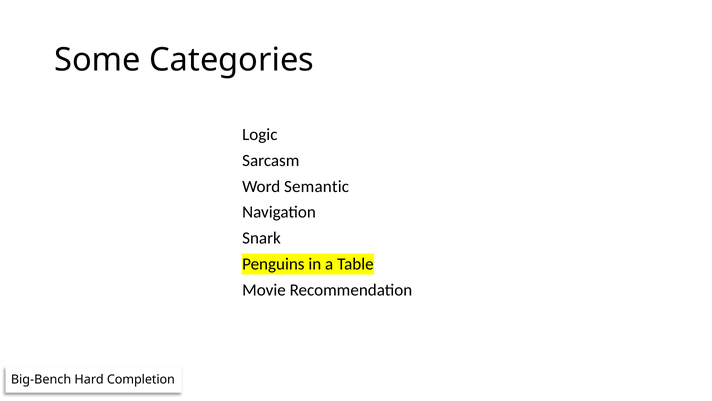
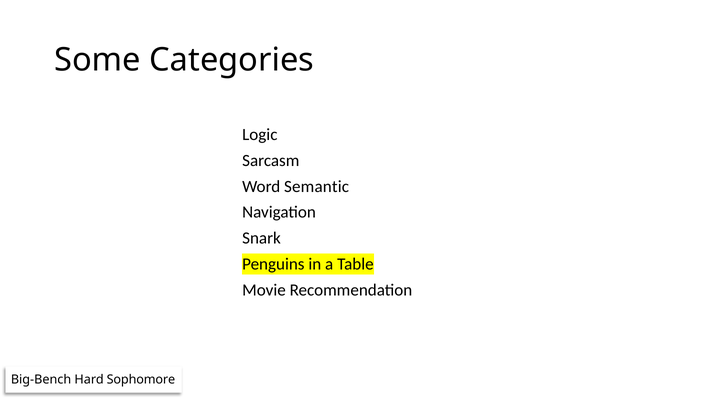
Completion: Completion -> Sophomore
